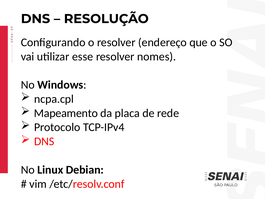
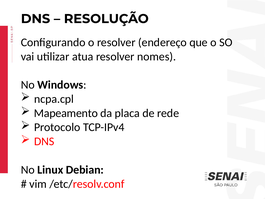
esse: esse -> atua
